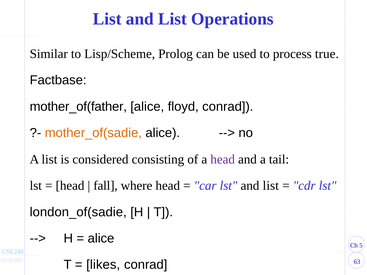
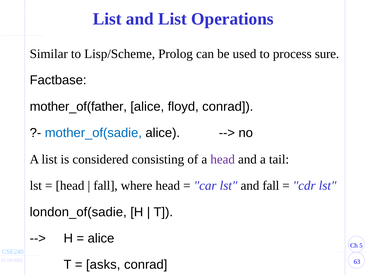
true: true -> sure
mother_of(sadie colour: orange -> blue
lst and list: list -> fall
likes: likes -> asks
